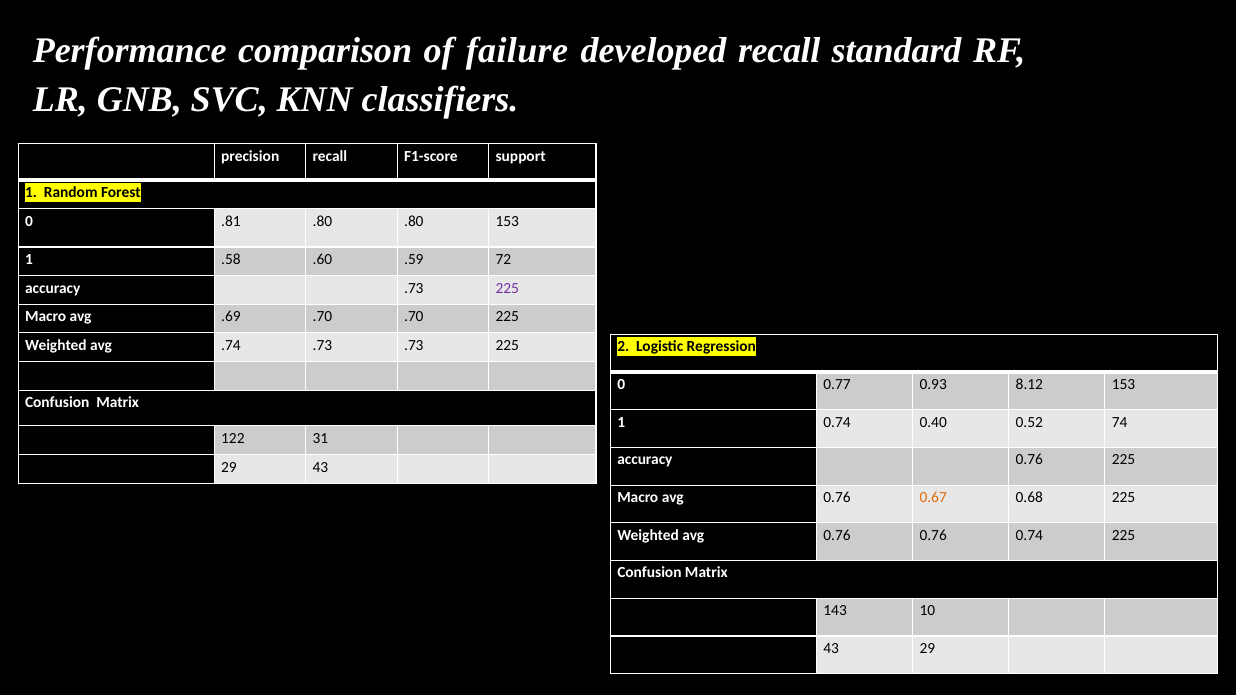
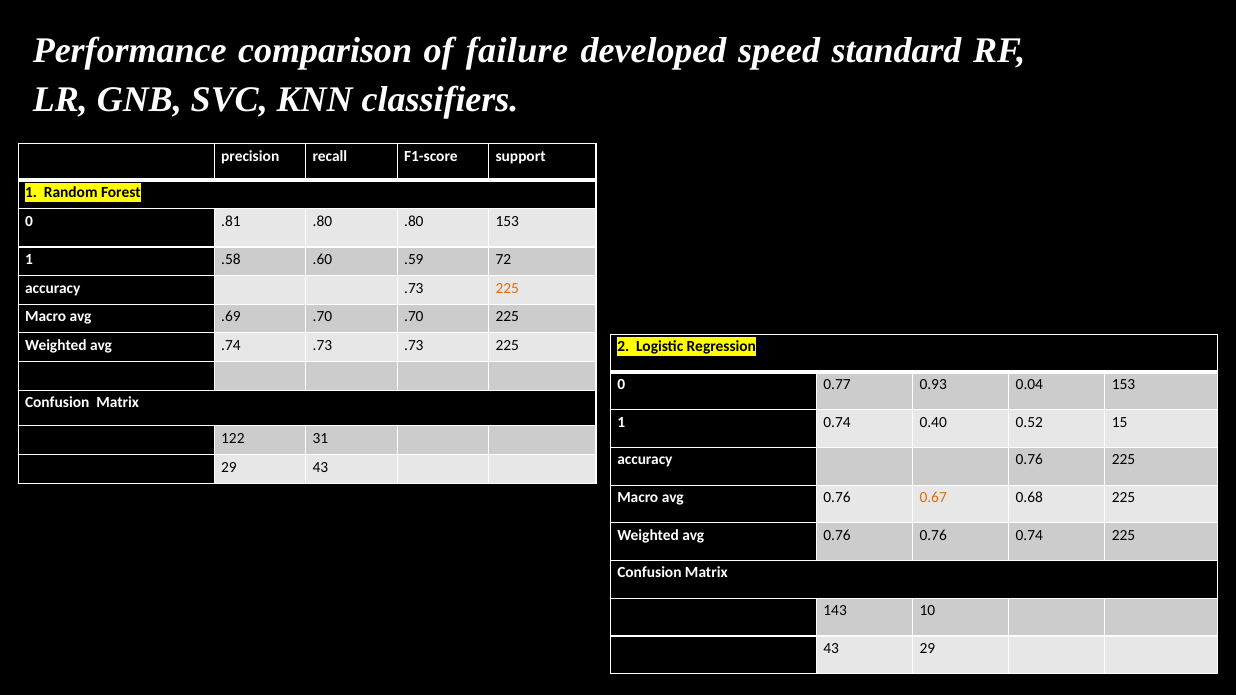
developed recall: recall -> speed
225 at (507, 288) colour: purple -> orange
8.12: 8.12 -> 0.04
74: 74 -> 15
